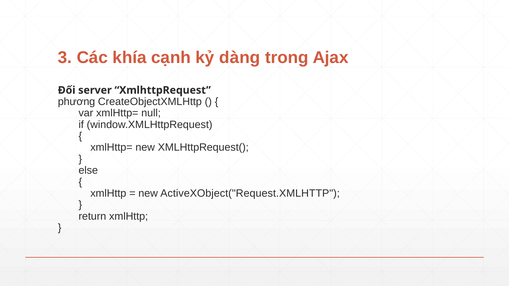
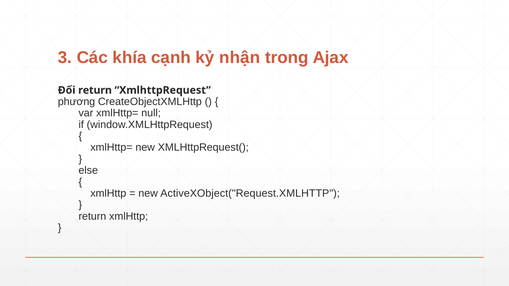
dàng: dàng -> nhận
server at (95, 90): server -> return
